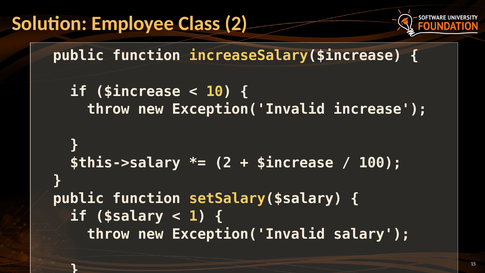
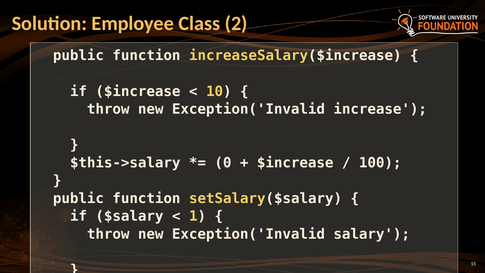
2 at (223, 163): 2 -> 0
